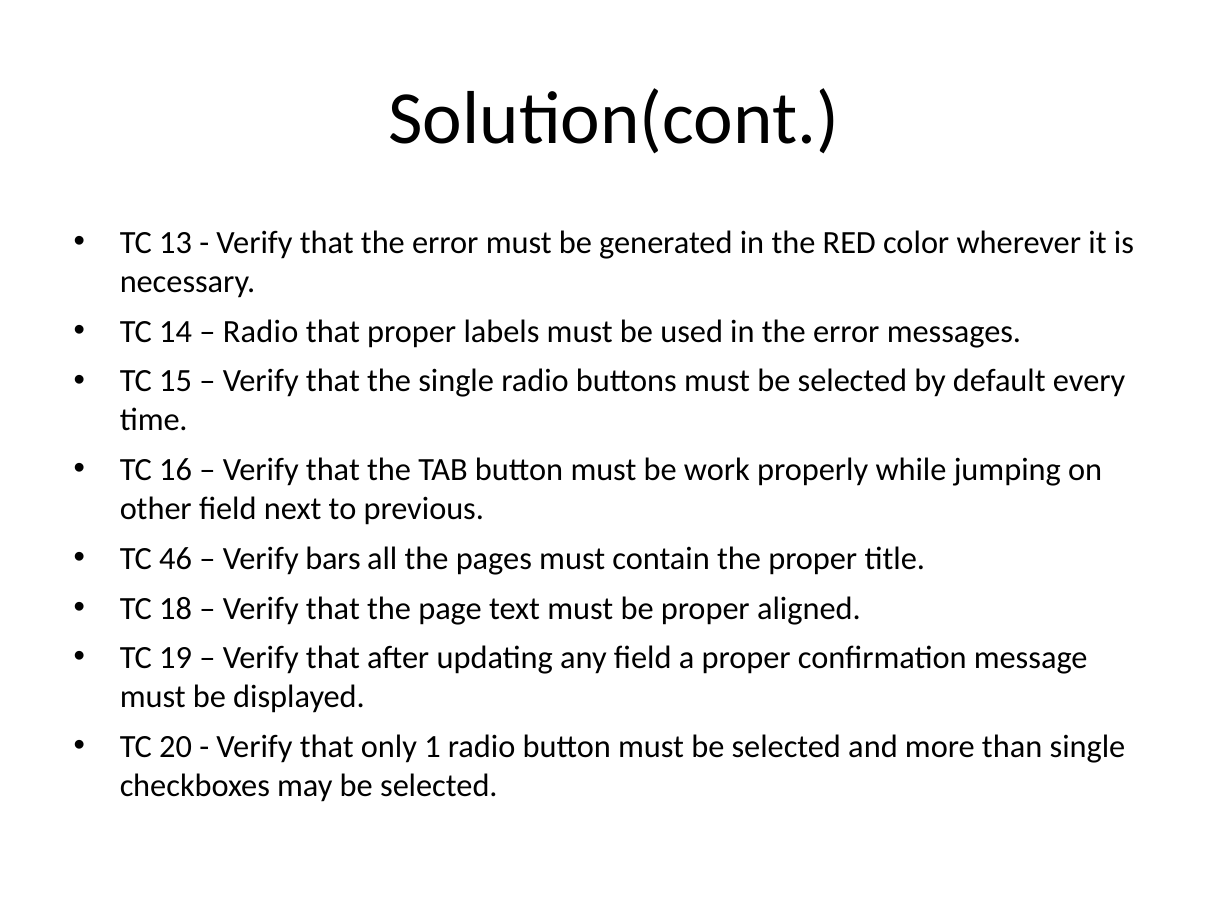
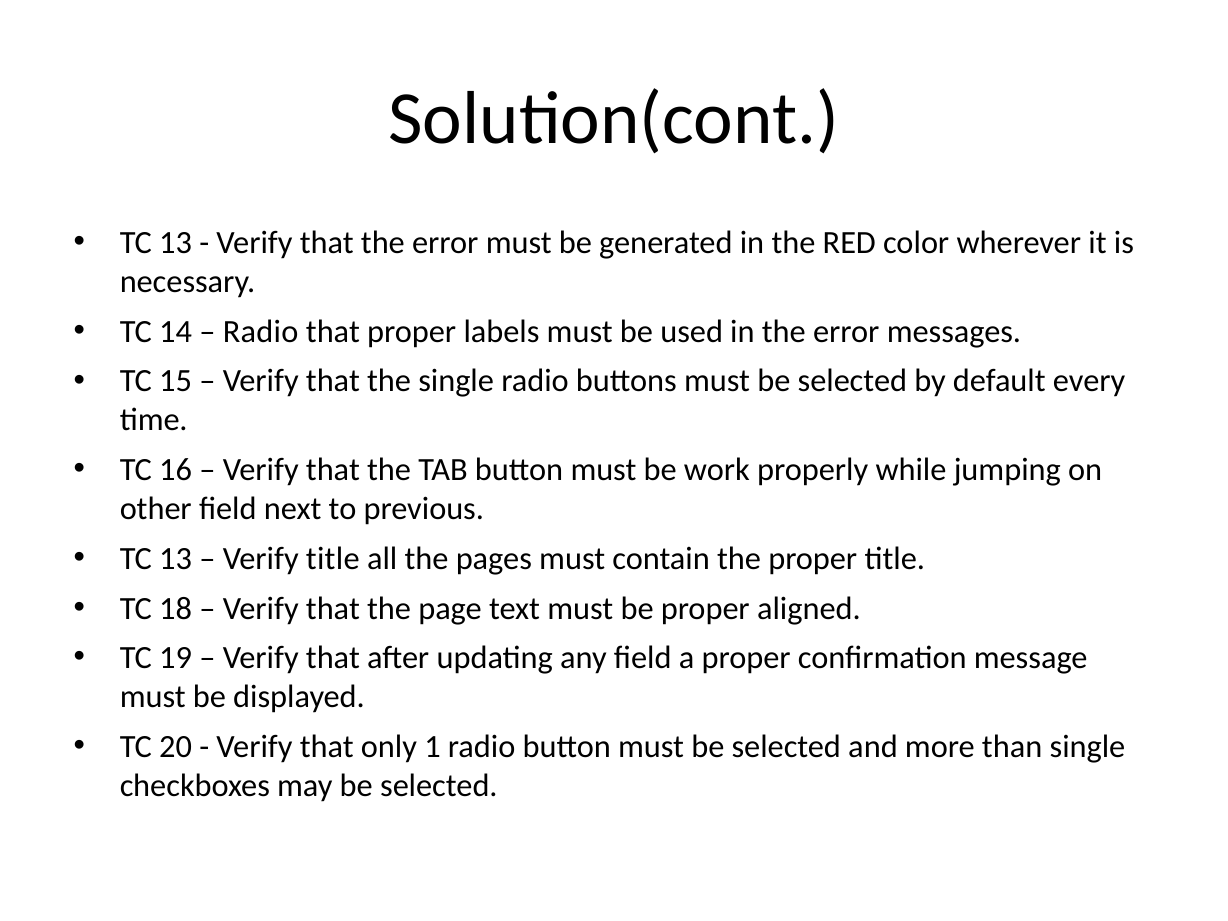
46 at (176, 559): 46 -> 13
Verify bars: bars -> title
